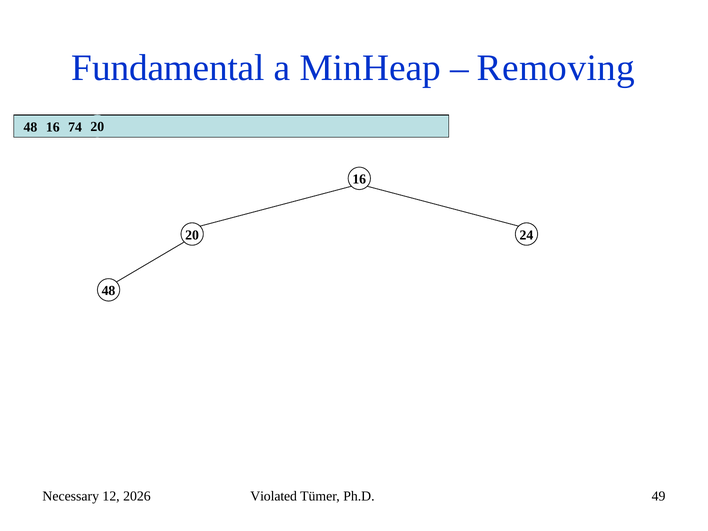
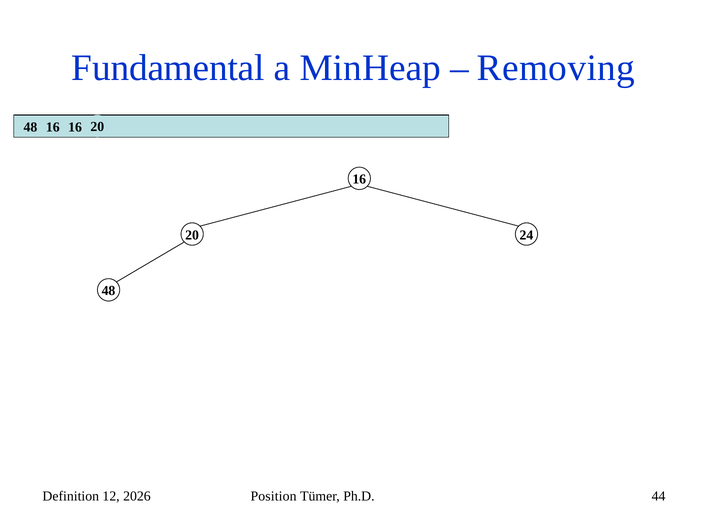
16 74: 74 -> 16
Necessary: Necessary -> Definition
Violated: Violated -> Position
49: 49 -> 44
